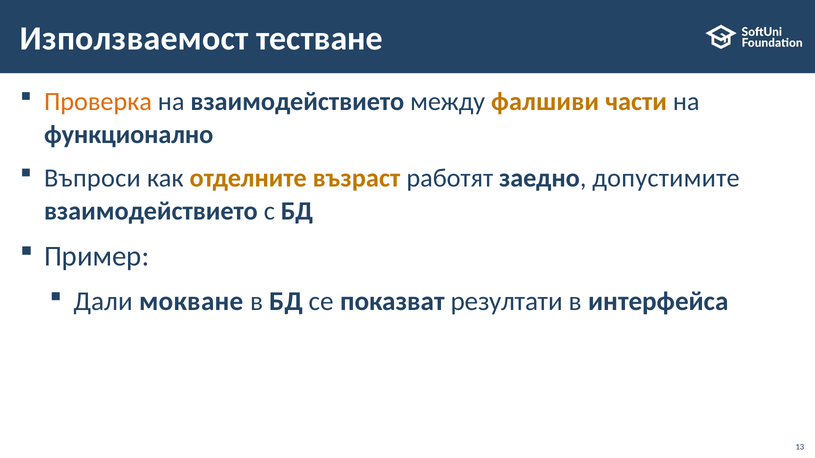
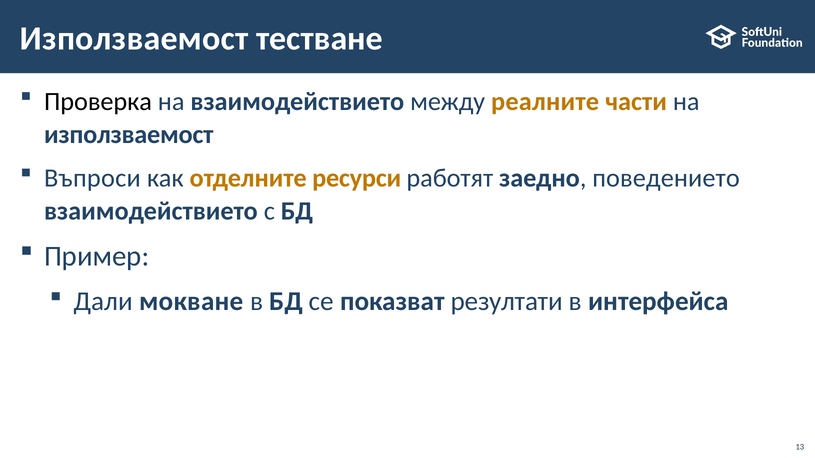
Проверка colour: orange -> black
фалшиви: фалшиви -> реалните
функционално at (129, 135): функционално -> използваемост
възраст: възраст -> ресурси
допустимите: допустимите -> поведението
